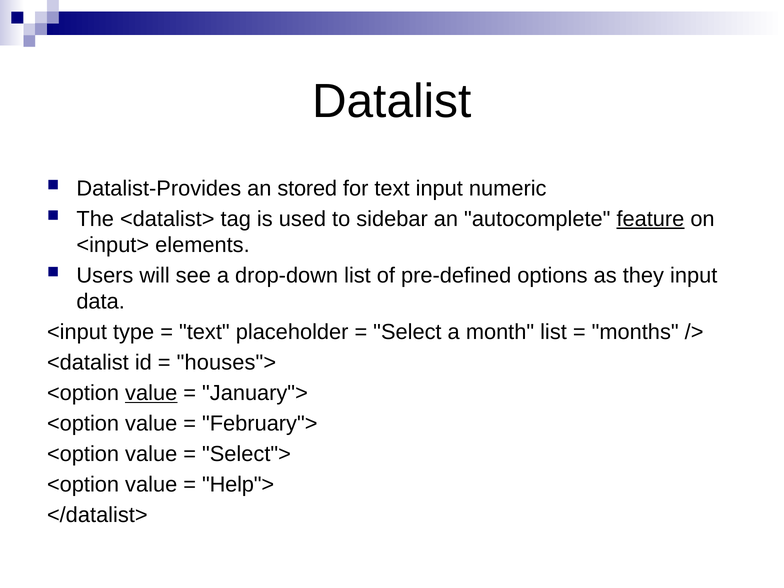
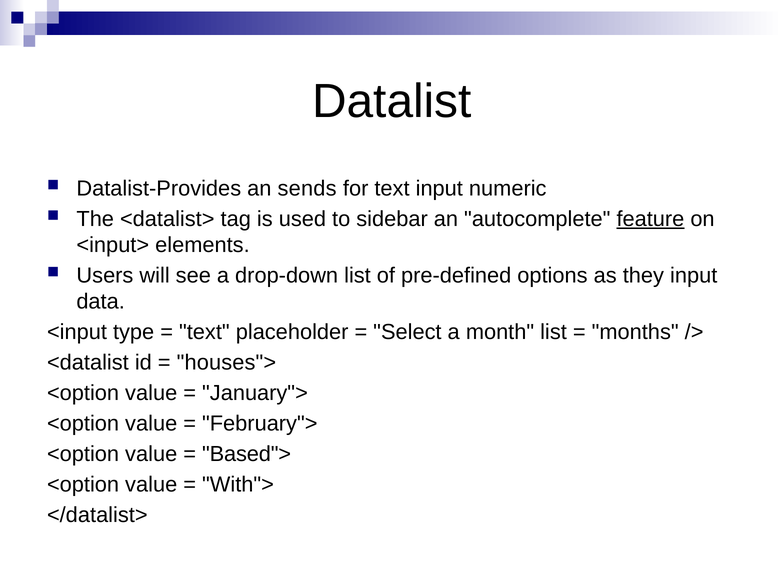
stored: stored -> sends
value at (151, 393) underline: present -> none
Select">: Select"> -> Based">
Help">: Help"> -> With">
